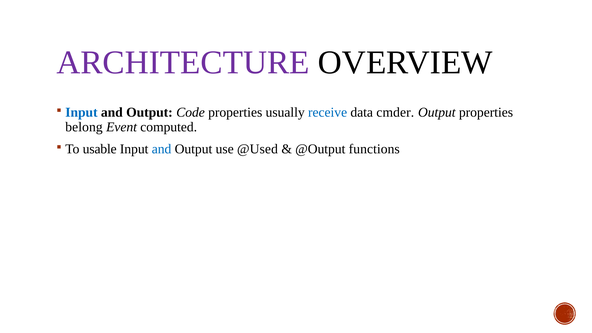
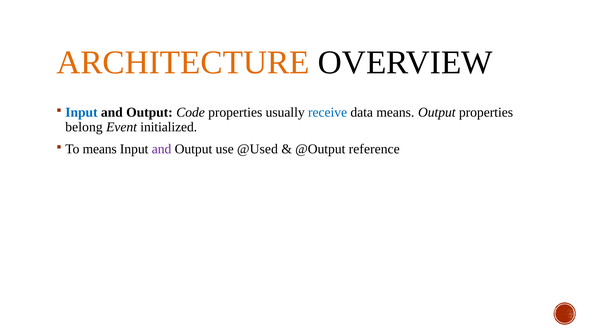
ARCHITECTURE colour: purple -> orange
data cmder: cmder -> means
computed: computed -> initialized
To usable: usable -> means
and at (162, 149) colour: blue -> purple
functions: functions -> reference
